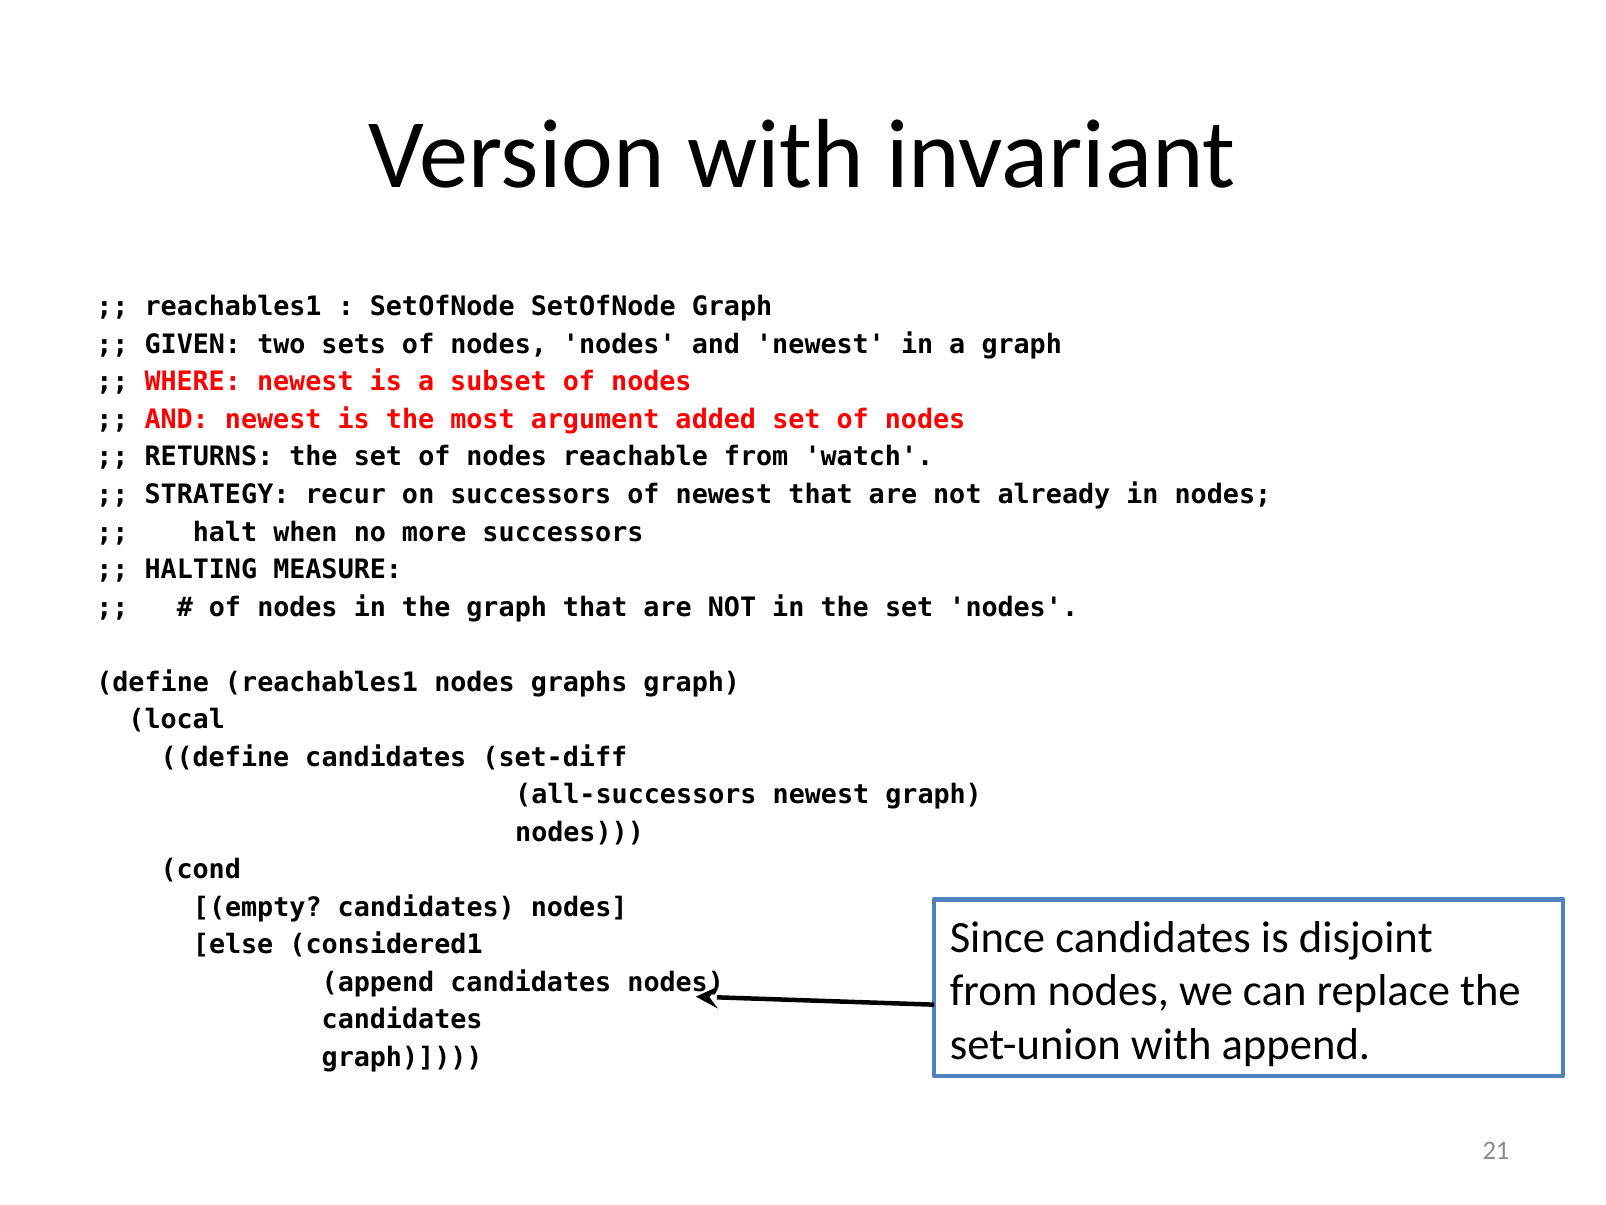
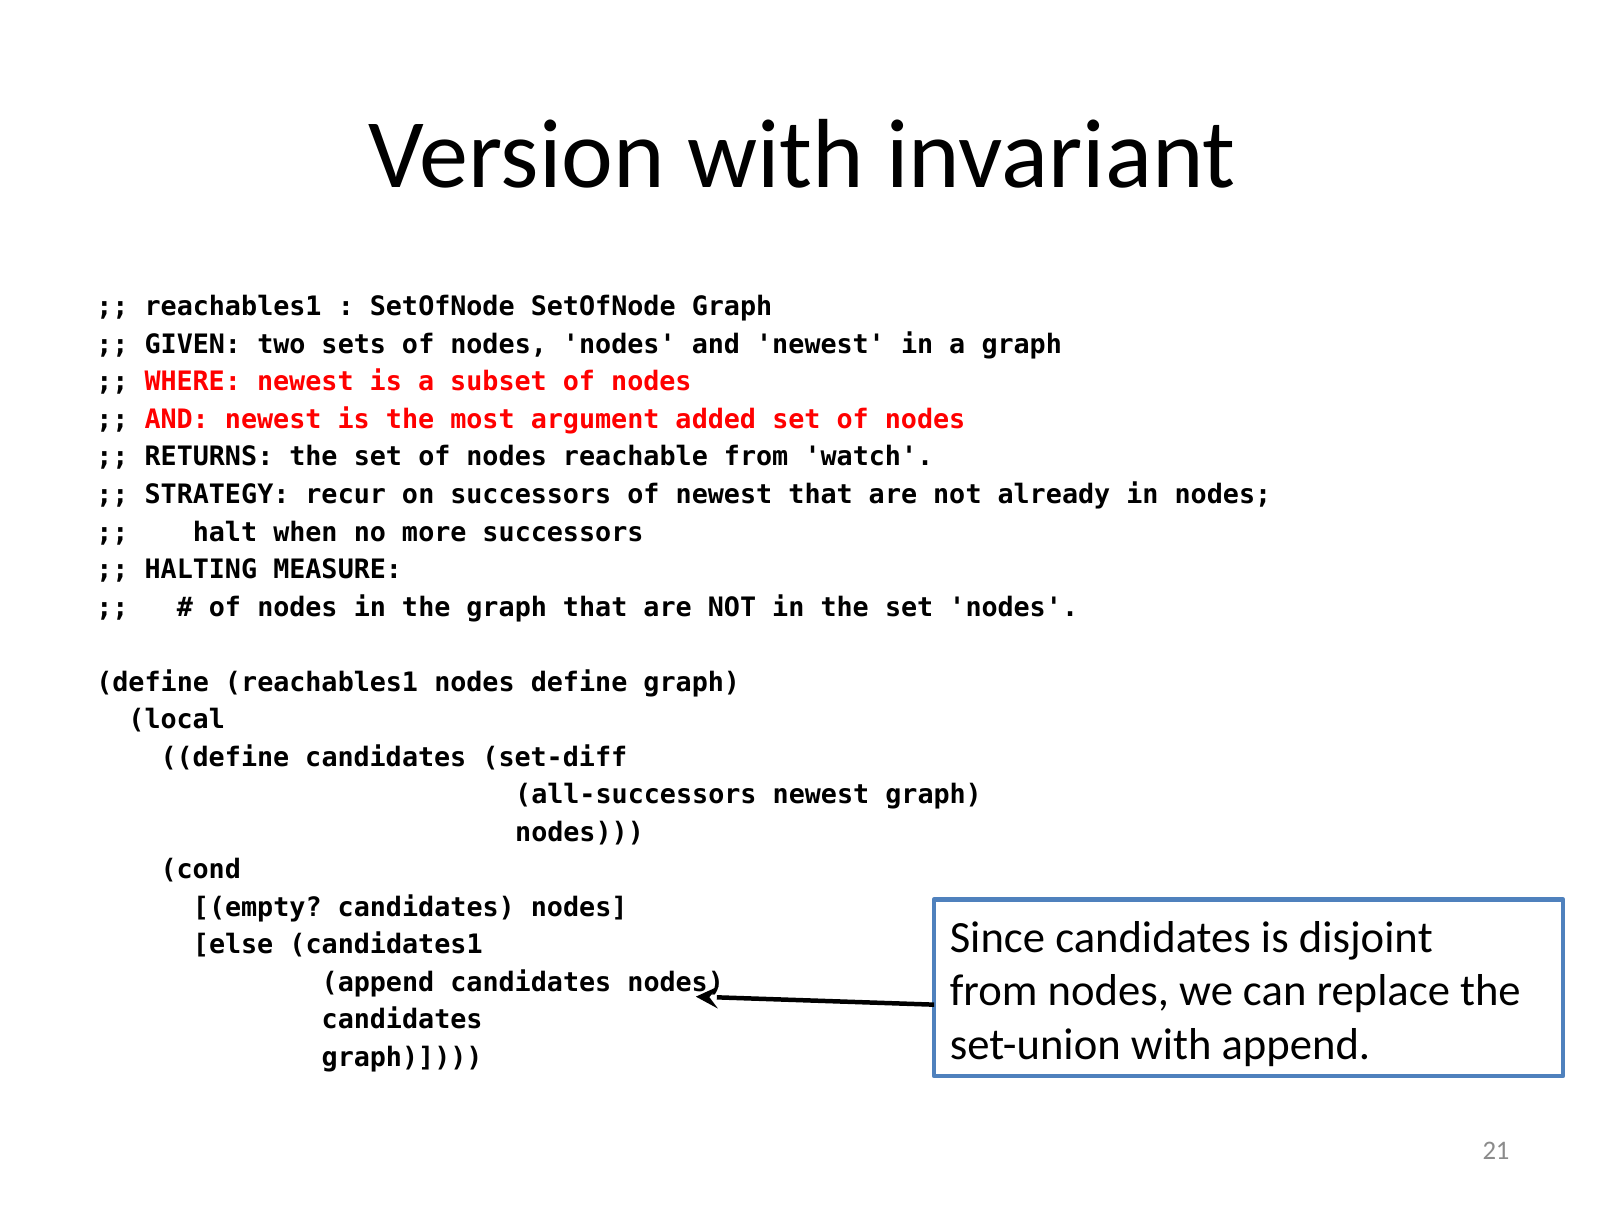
reachables1 nodes graphs: graphs -> define
considered1: considered1 -> candidates1
